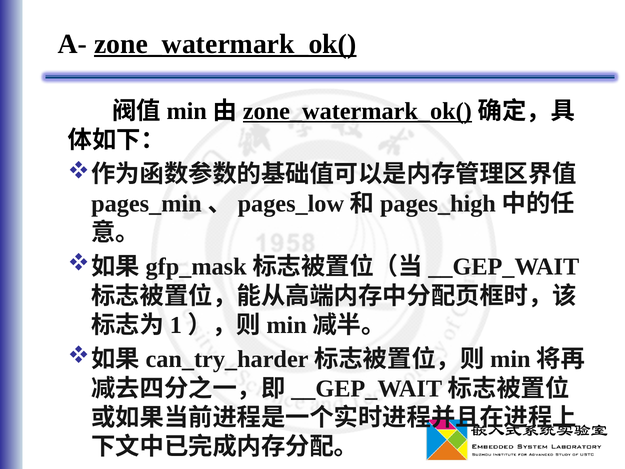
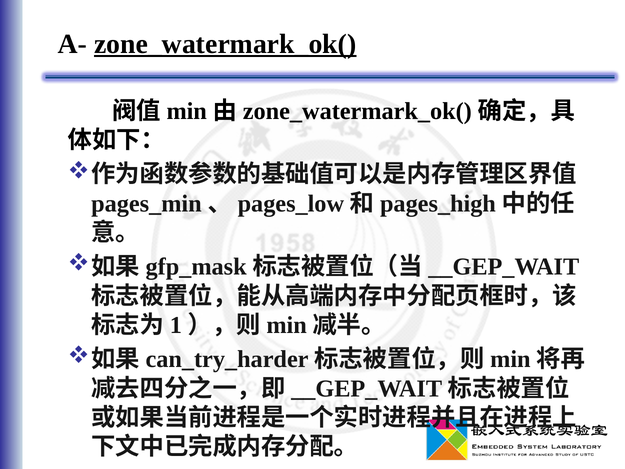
zone_watermark_ok( at (357, 111) underline: present -> none
